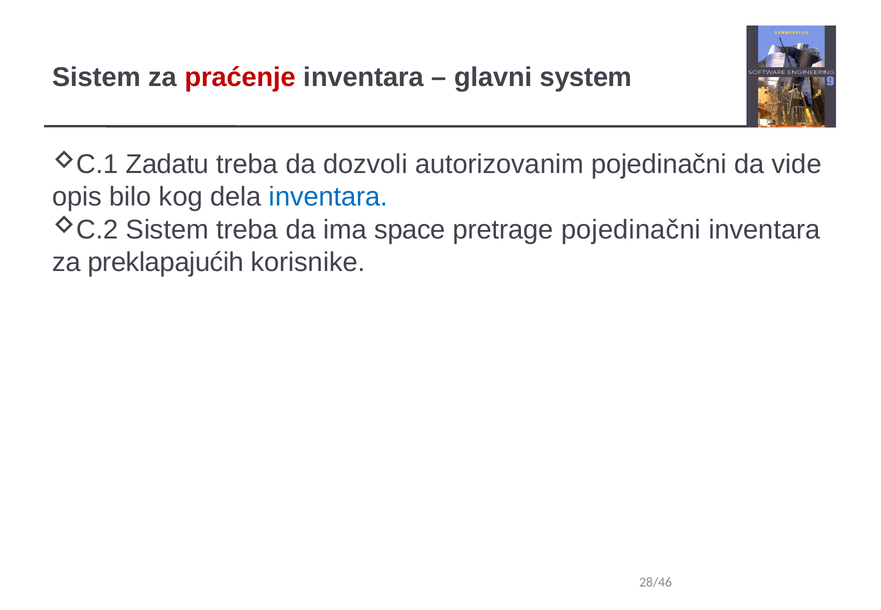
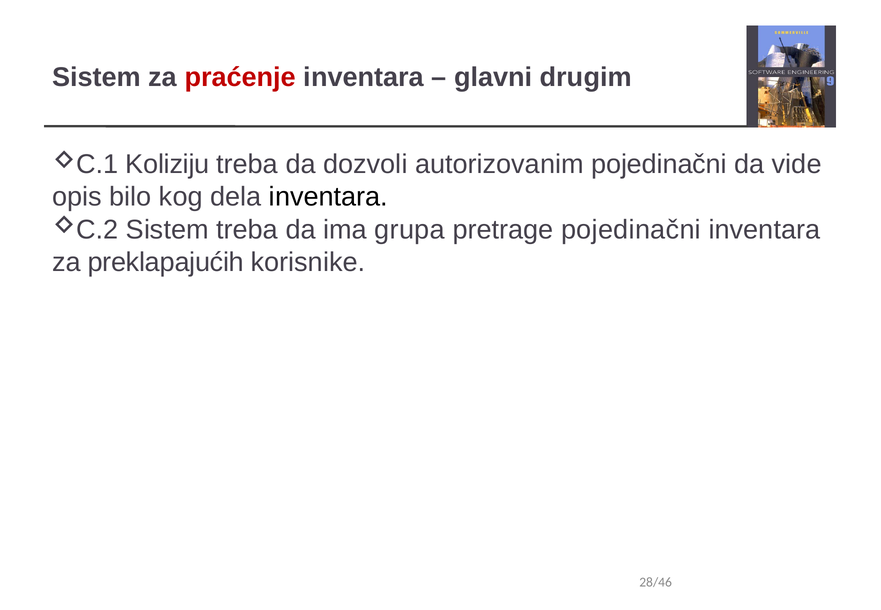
system: system -> drugim
Zadatu: Zadatu -> Koliziju
inventara at (328, 197) colour: blue -> black
space: space -> grupa
